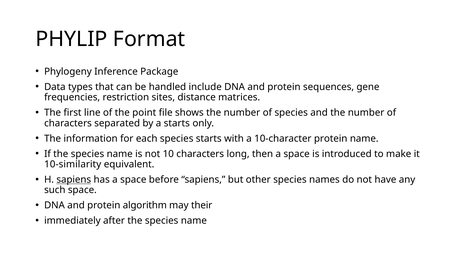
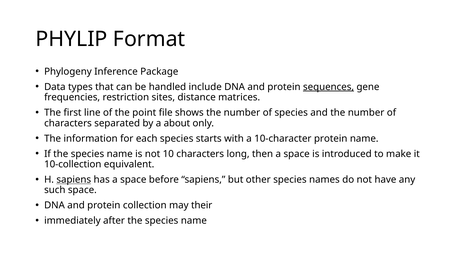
sequences underline: none -> present
a starts: starts -> about
10-similarity: 10-similarity -> 10-collection
algorithm: algorithm -> collection
